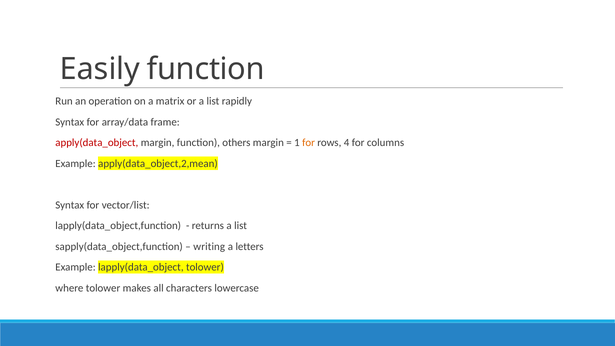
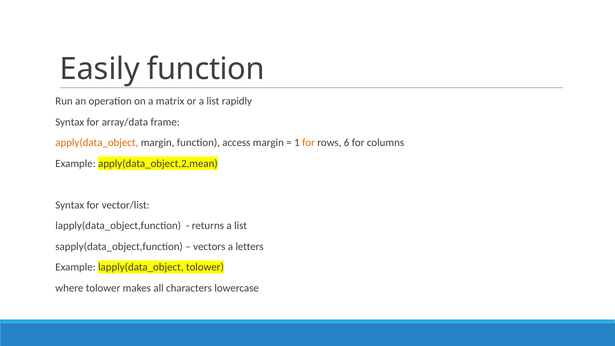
apply(data_object colour: red -> orange
others: others -> access
4: 4 -> 6
writing: writing -> vectors
